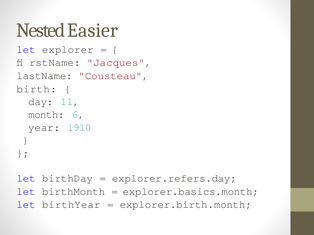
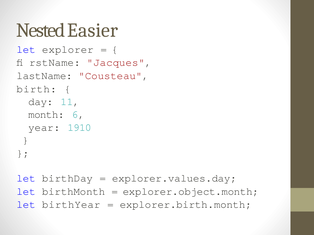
explorer.refers.day: explorer.refers.day -> explorer.values.day
explorer.basics.month: explorer.basics.month -> explorer.object.month
